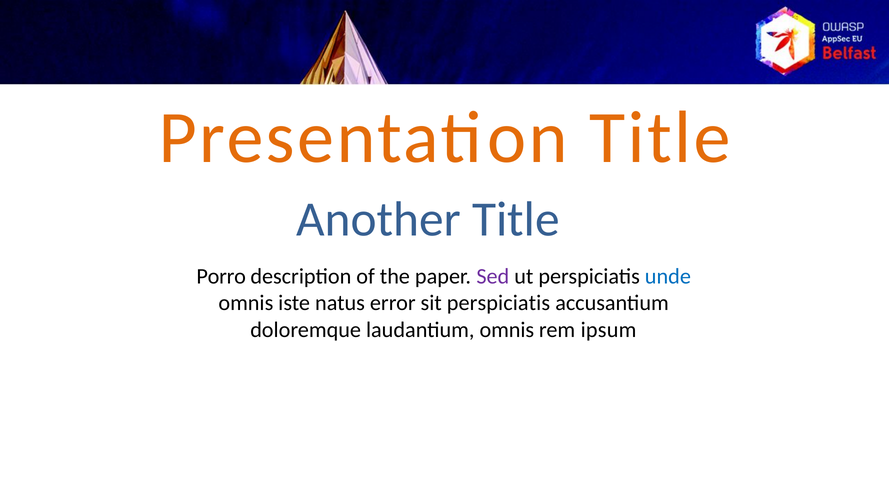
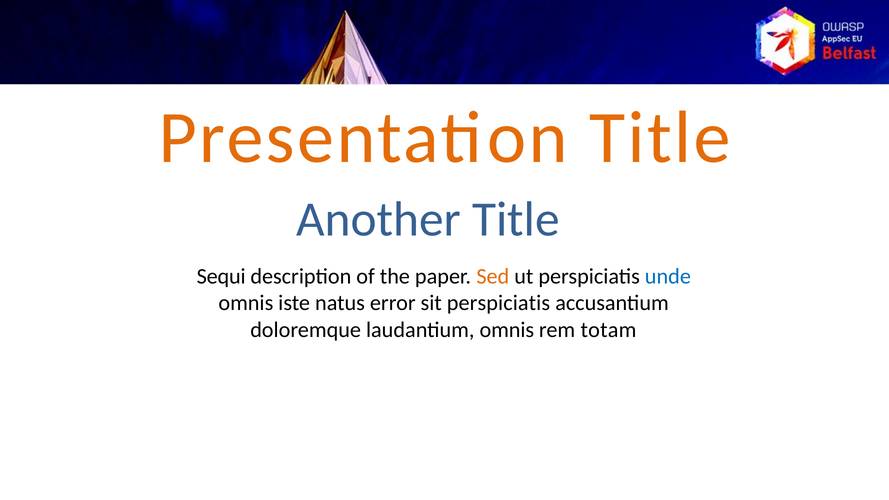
Porro: Porro -> Sequi
Sed colour: purple -> orange
ipsum: ipsum -> totam
